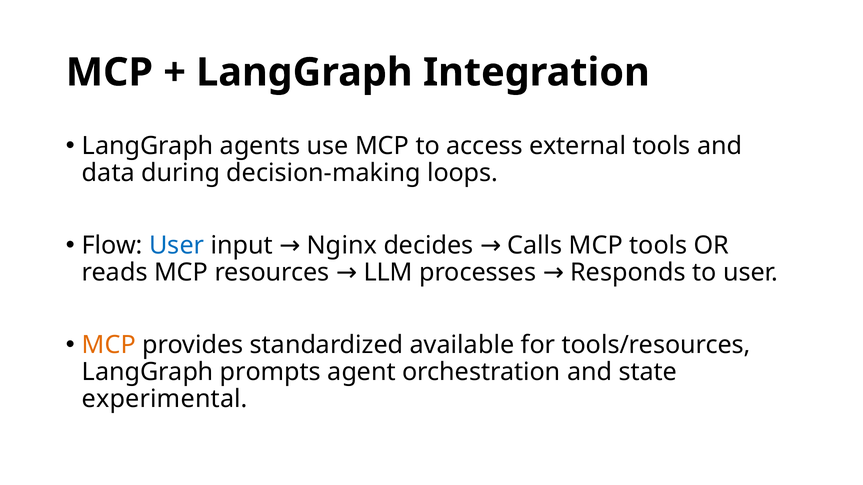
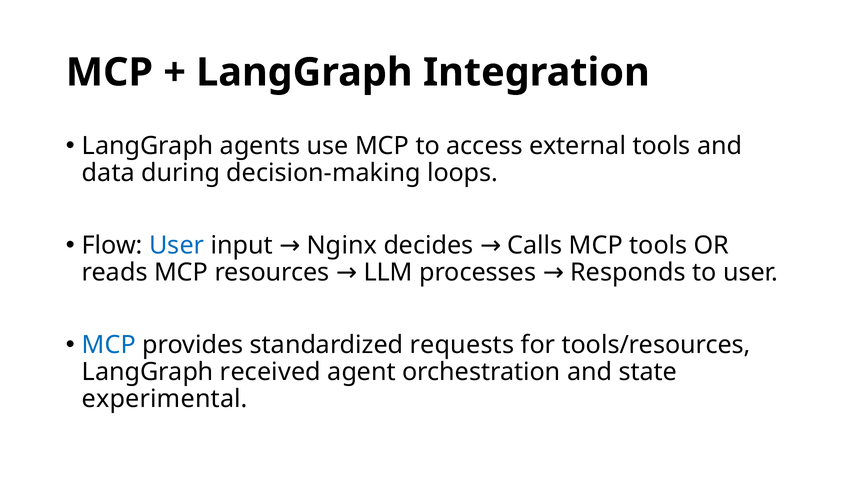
MCP at (109, 345) colour: orange -> blue
available: available -> requests
prompts: prompts -> received
